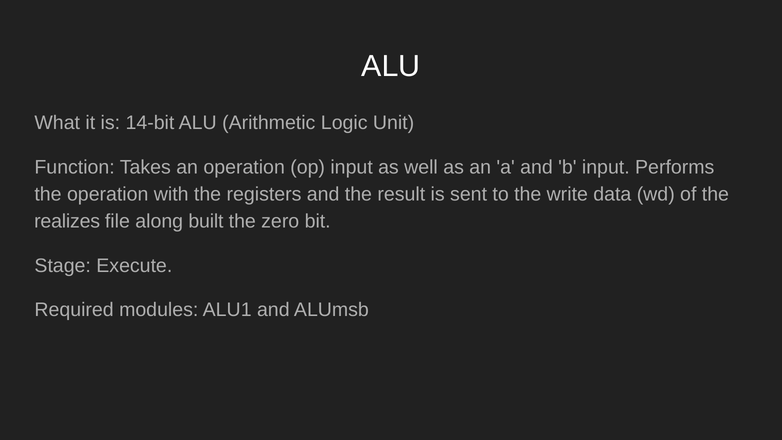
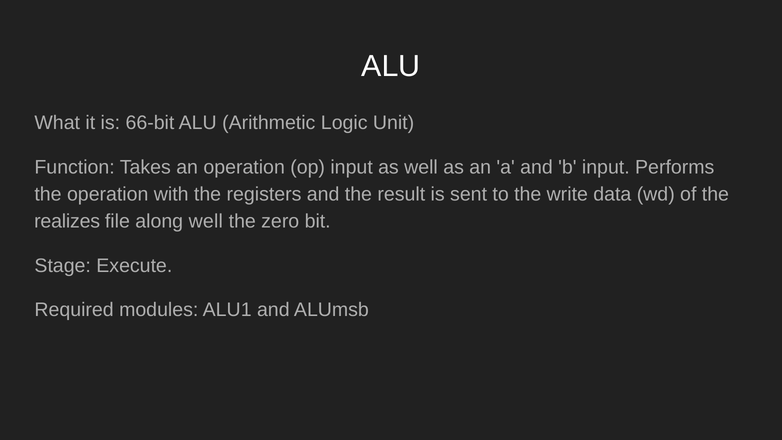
14-bit: 14-bit -> 66-bit
along built: built -> well
